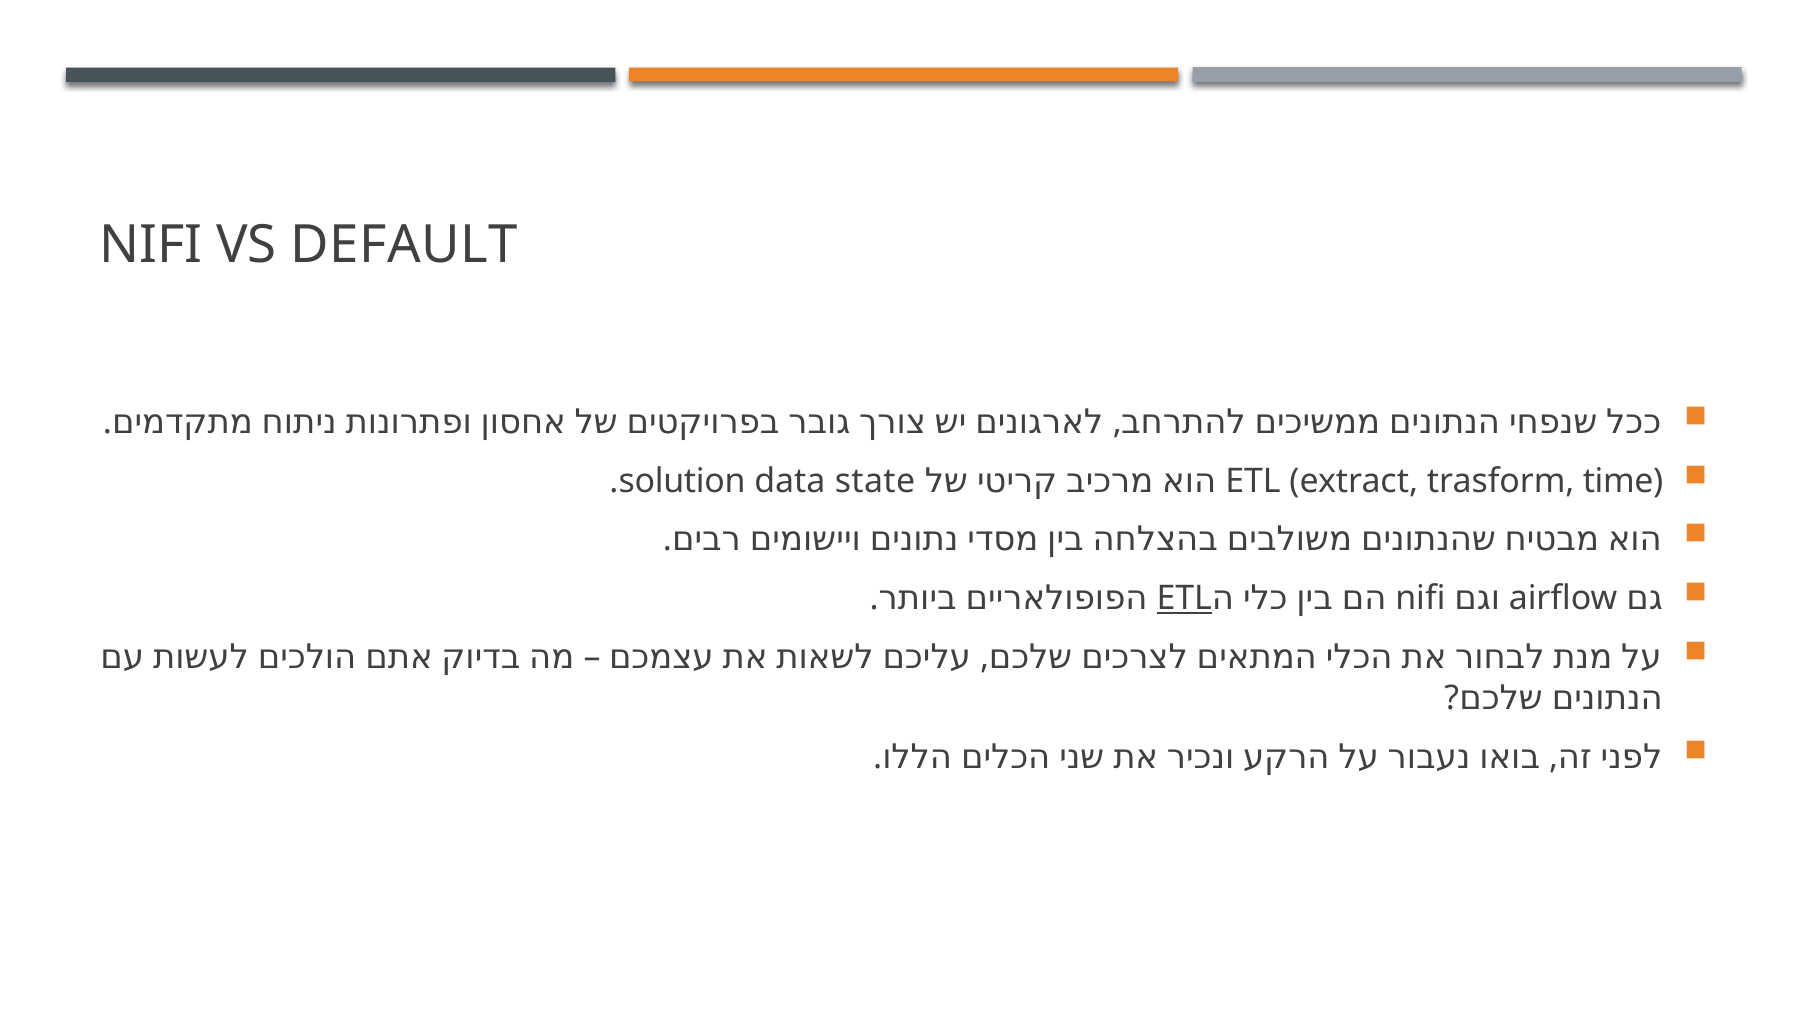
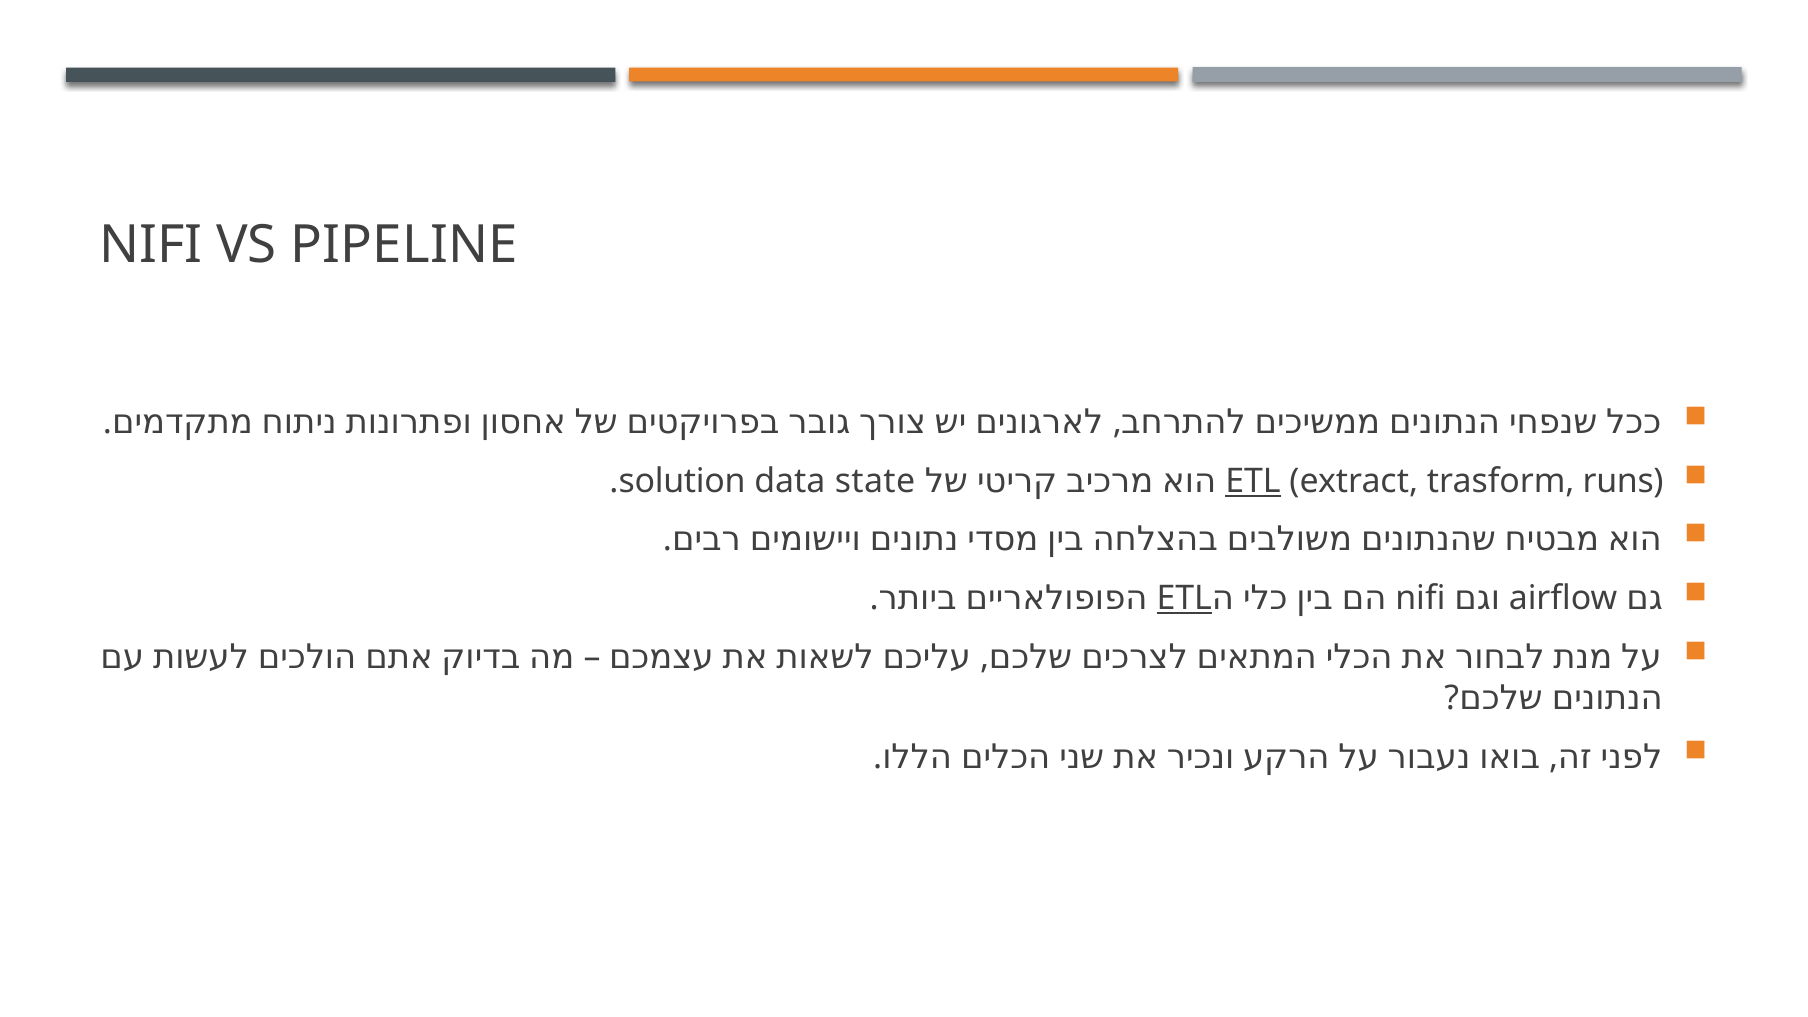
DEFAULT: DEFAULT -> PIPELINE
ETL at (1253, 481) underline: none -> present
time: time -> runs
